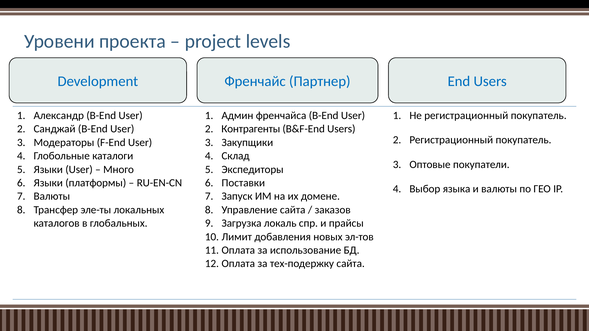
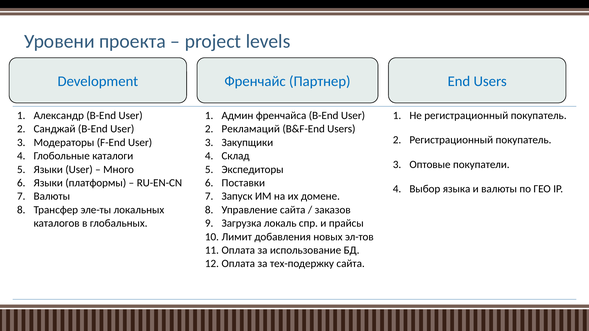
Контрагенты: Контрагенты -> Рекламаций
